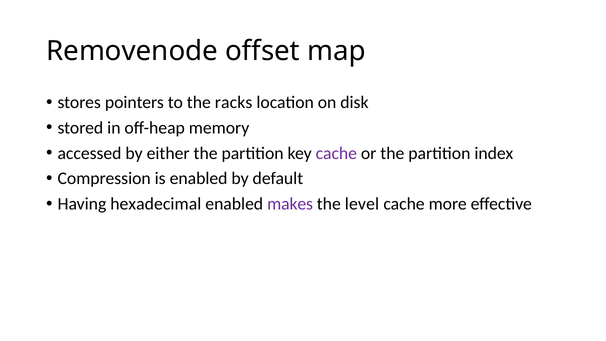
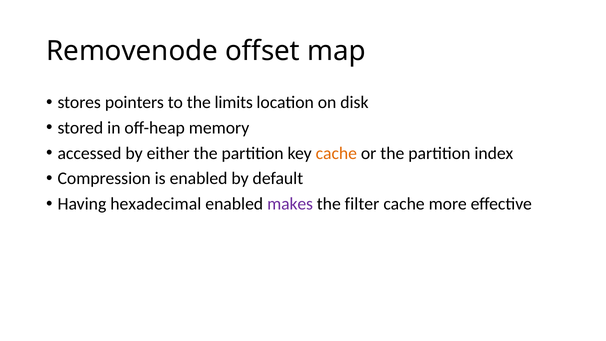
racks: racks -> limits
cache at (336, 153) colour: purple -> orange
level: level -> filter
